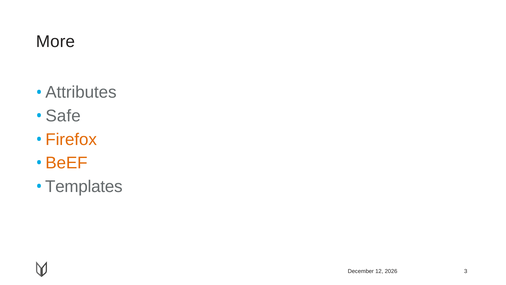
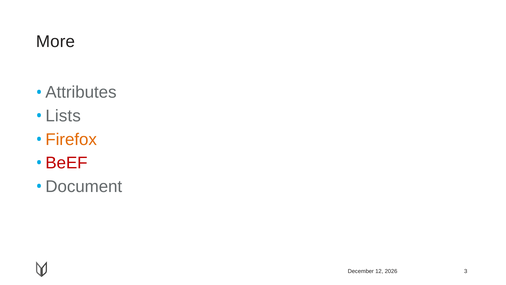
Safe: Safe -> Lists
BeEF colour: orange -> red
Templates: Templates -> Document
